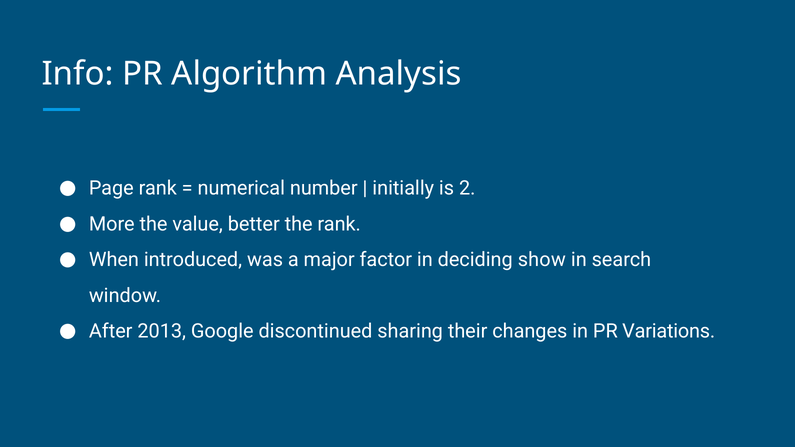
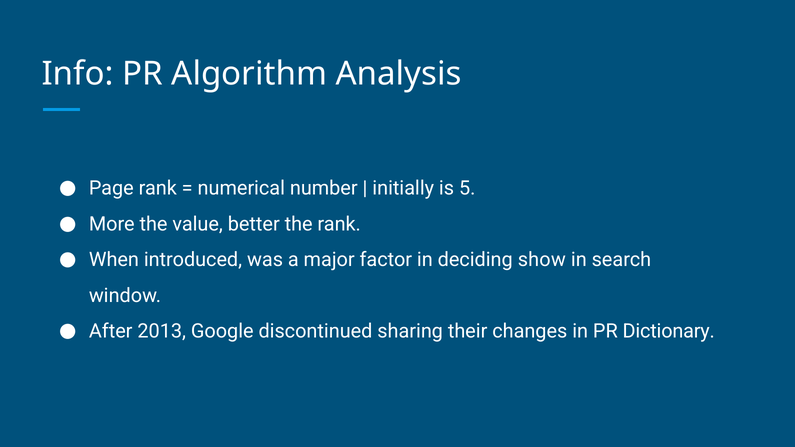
2: 2 -> 5
Variations: Variations -> Dictionary
